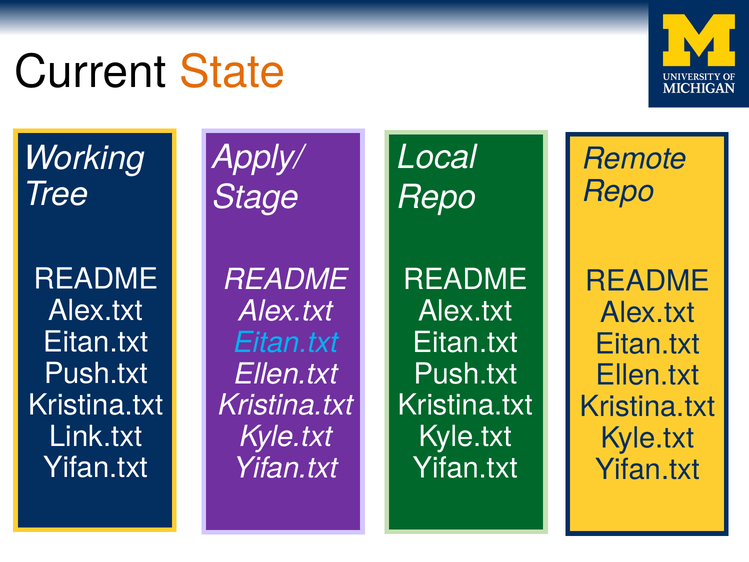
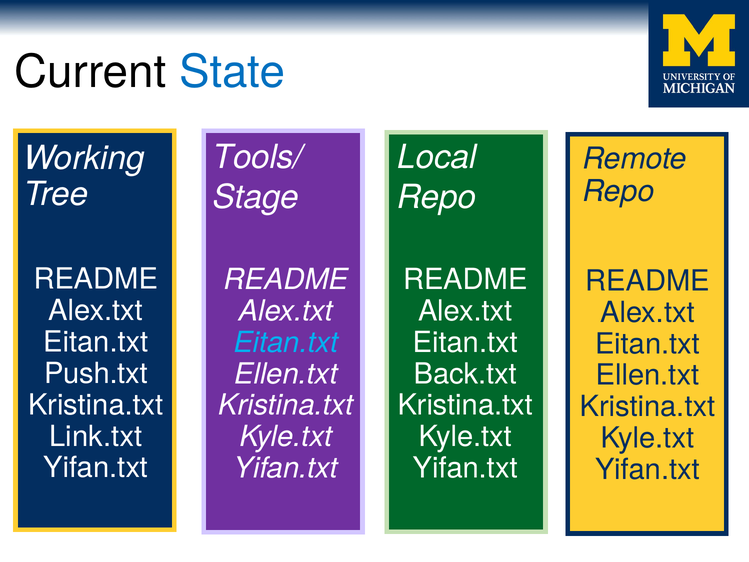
State colour: orange -> blue
Apply/: Apply/ -> Tools/
Push.txt at (465, 374): Push.txt -> Back.txt
